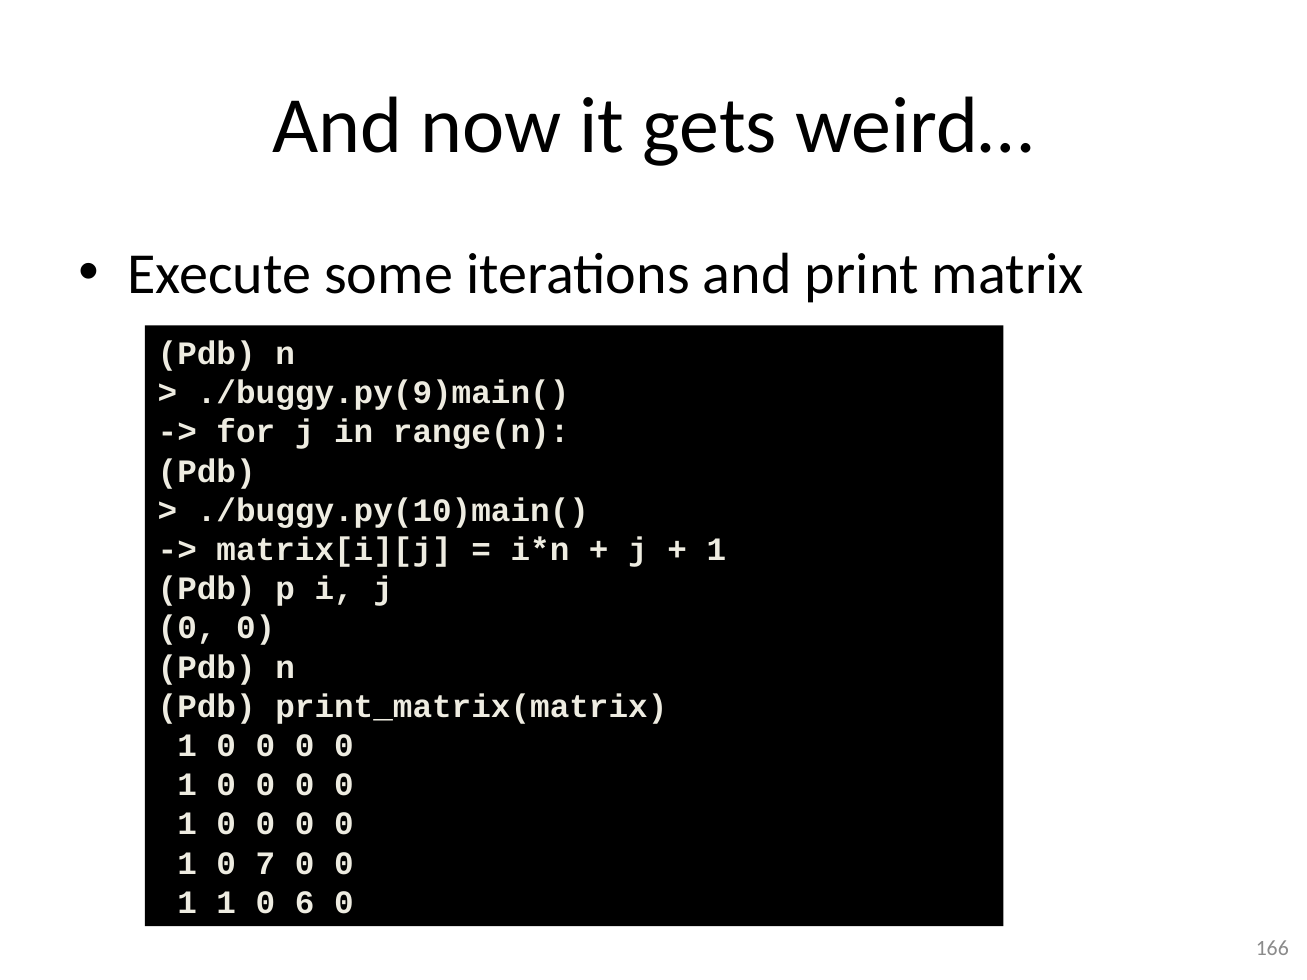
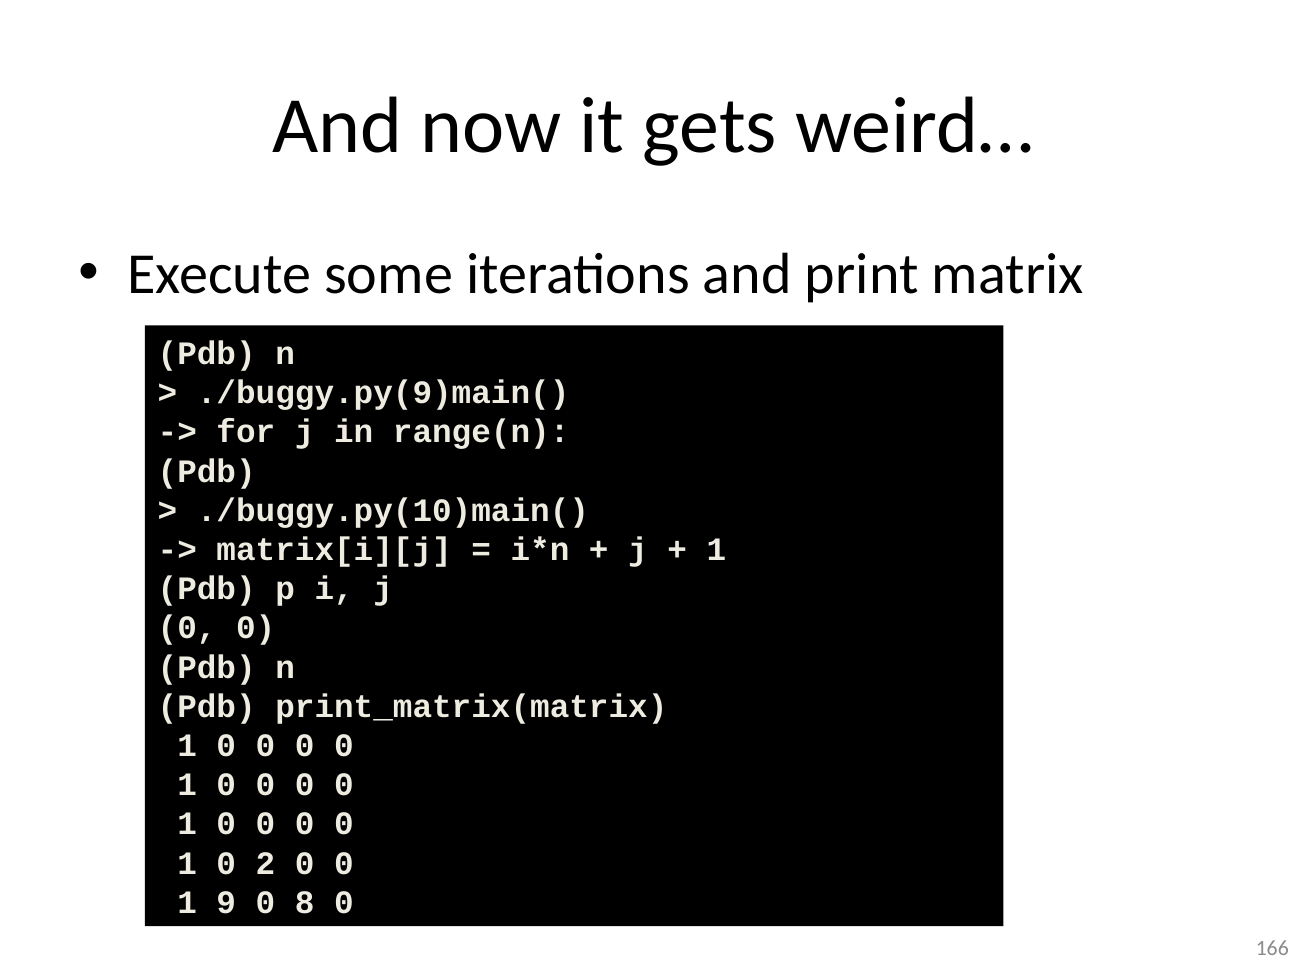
7: 7 -> 2
1 1: 1 -> 9
6: 6 -> 8
